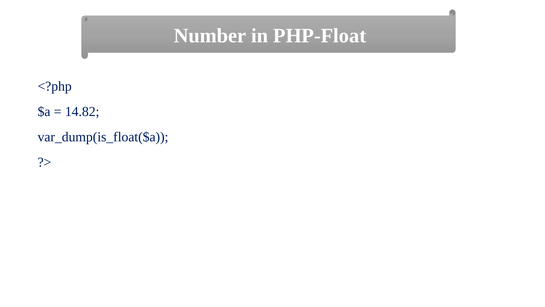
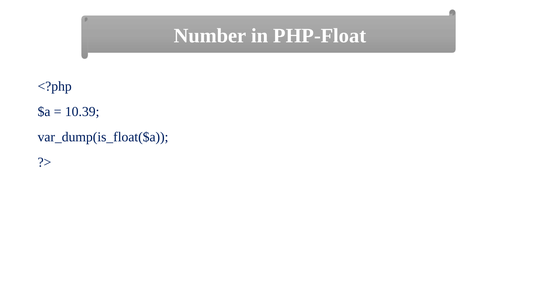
14.82: 14.82 -> 10.39
